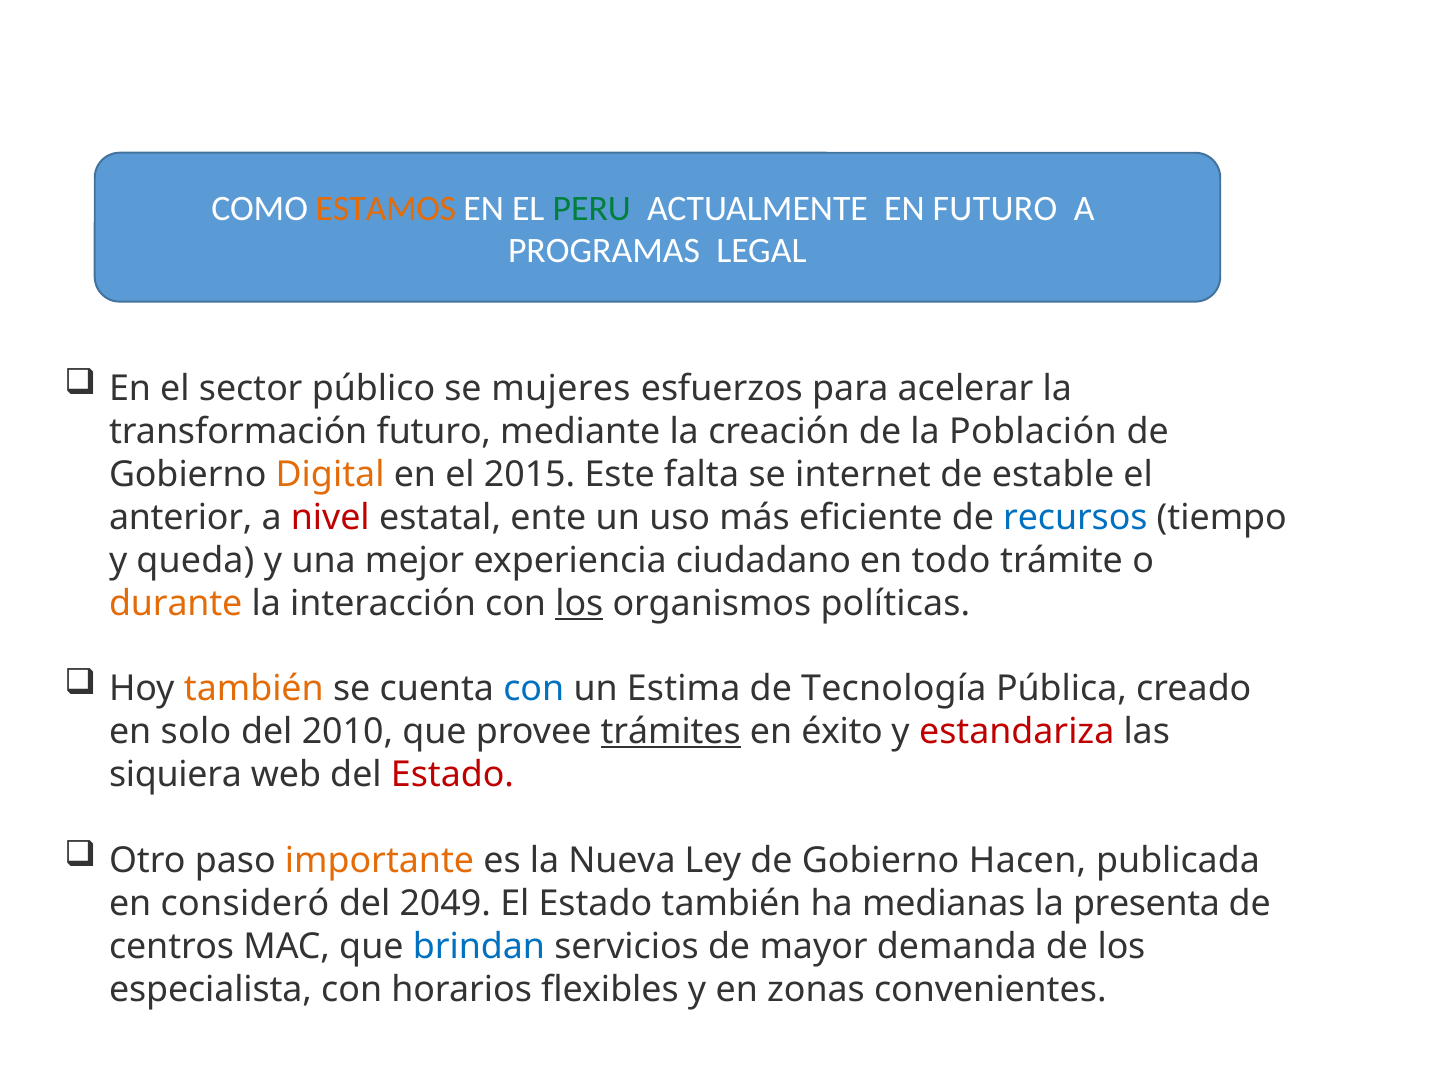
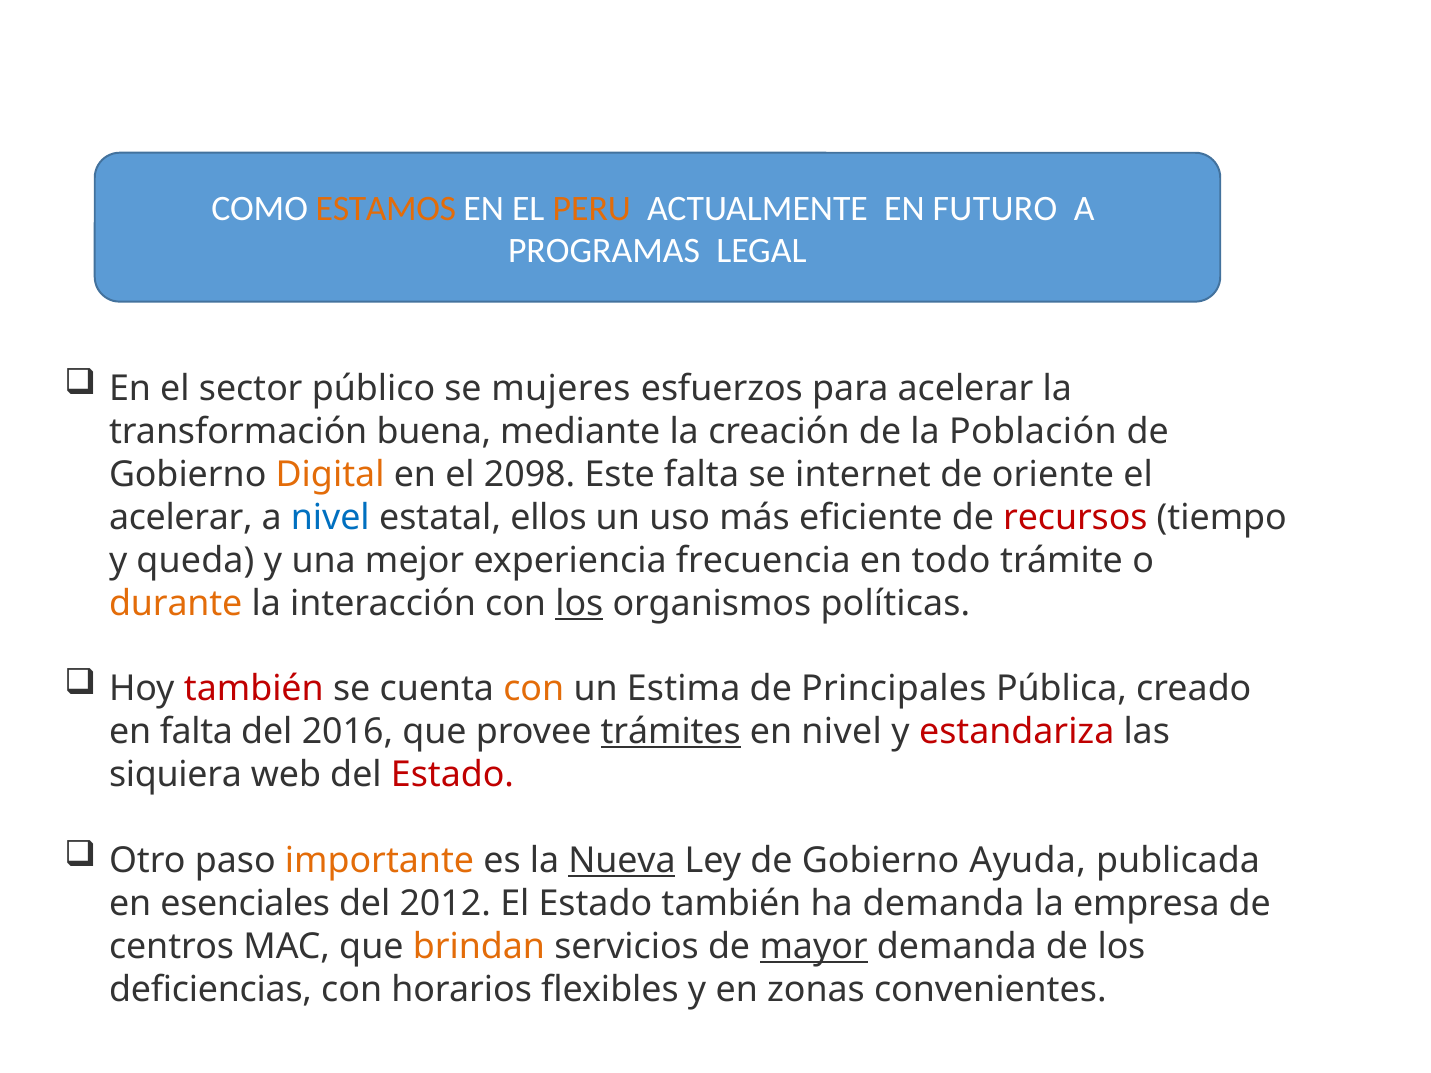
PERU colour: green -> orange
transformación futuro: futuro -> buena
2015: 2015 -> 2098
estable: estable -> oriente
anterior at (181, 517): anterior -> acelerar
nivel at (330, 517) colour: red -> blue
ente: ente -> ellos
recursos colour: blue -> red
ciudadano: ciudadano -> frecuencia
también at (254, 689) colour: orange -> red
con at (534, 689) colour: blue -> orange
Tecnología: Tecnología -> Principales
en solo: solo -> falta
2010: 2010 -> 2016
en éxito: éxito -> nivel
Nueva underline: none -> present
Hacen: Hacen -> Ayuda
consideró: consideró -> esenciales
2049: 2049 -> 2012
ha medianas: medianas -> demanda
presenta: presenta -> empresa
brindan colour: blue -> orange
mayor underline: none -> present
especialista: especialista -> deficiencias
